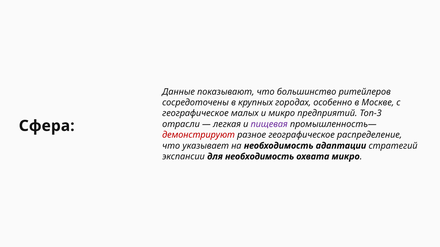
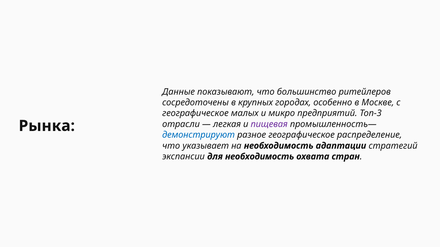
Сфера: Сфера -> Рынка
демонстрируют colour: red -> blue
охвата микро: микро -> стран
